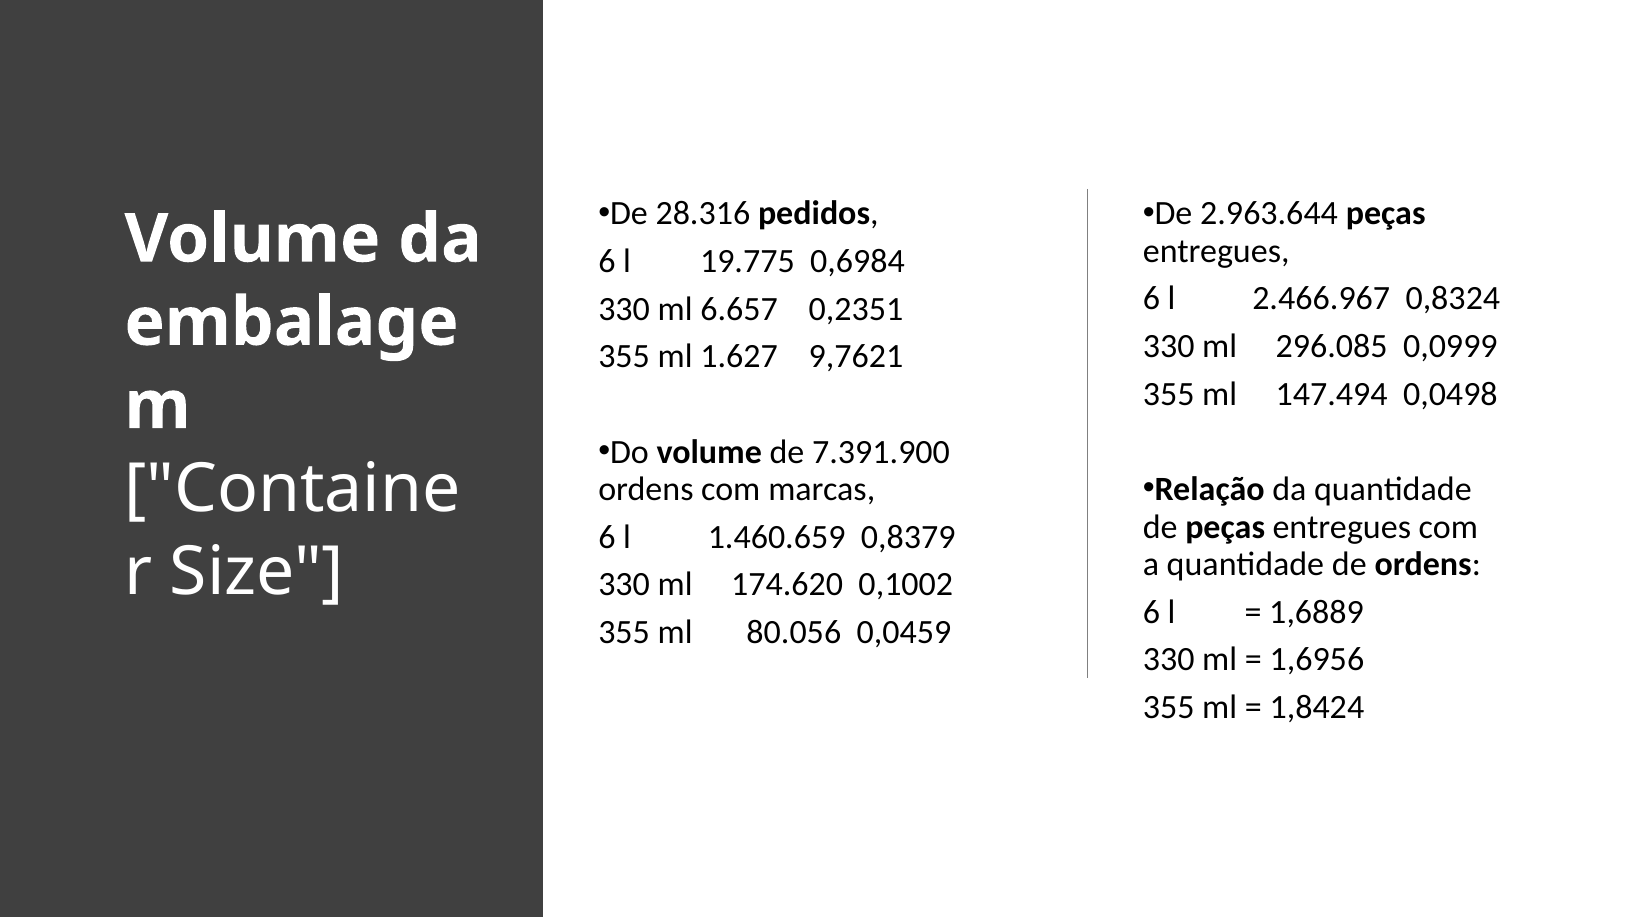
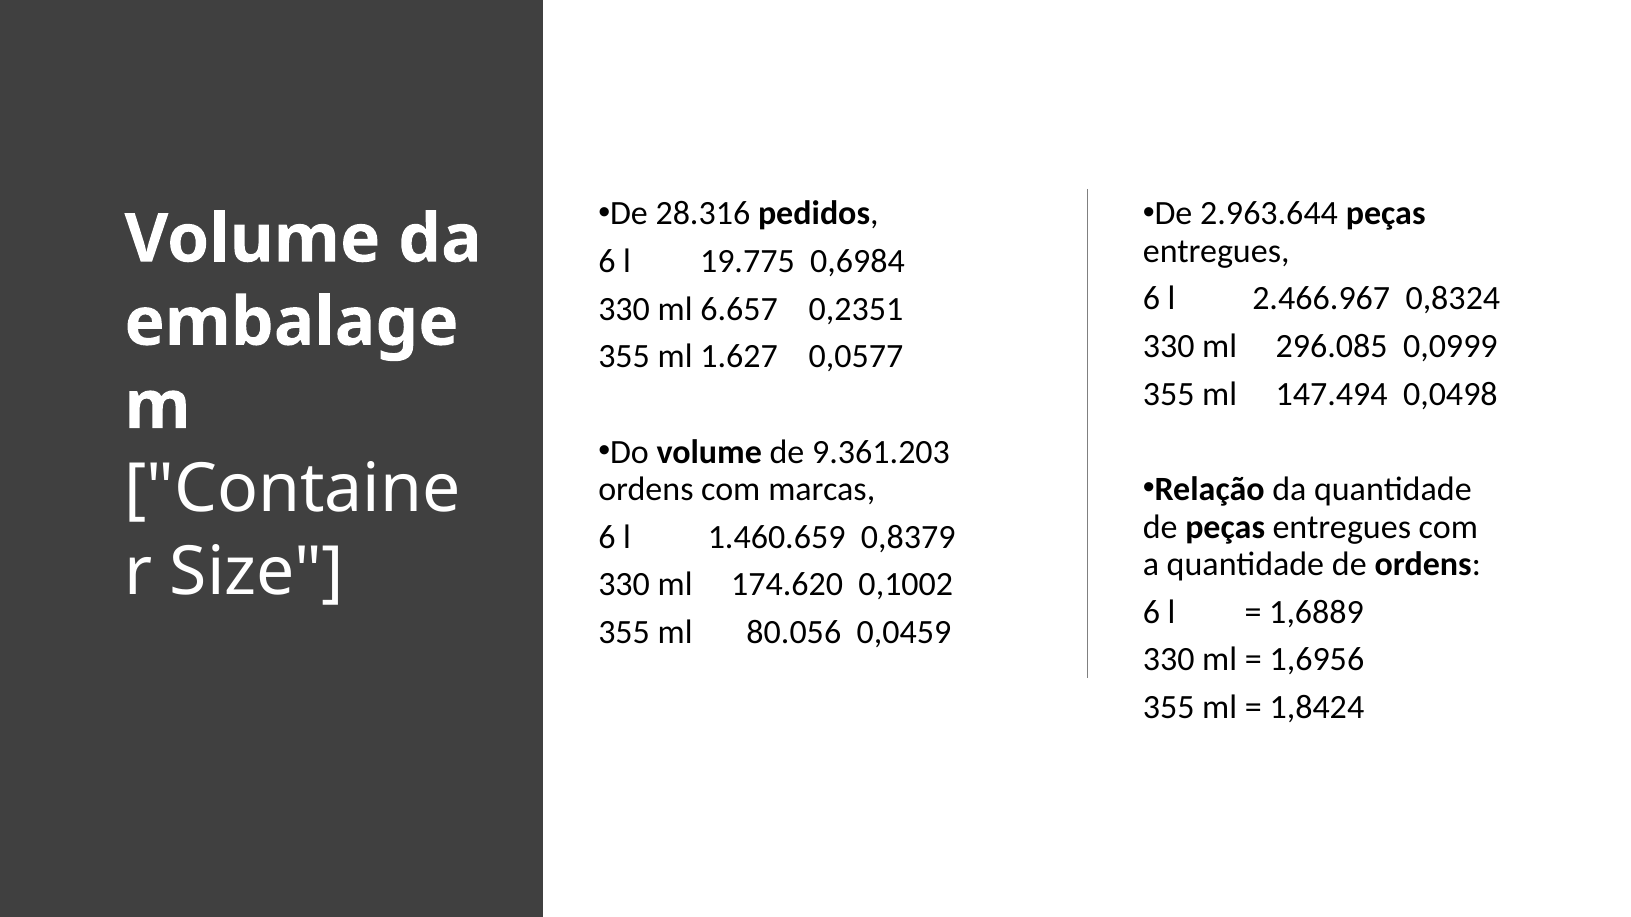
9,7621: 9,7621 -> 0,0577
7.391.900: 7.391.900 -> 9.361.203
